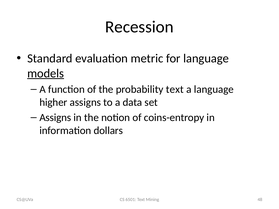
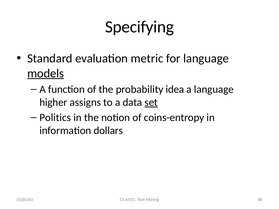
Recession: Recession -> Specifying
probability text: text -> idea
set underline: none -> present
Assigns at (55, 118): Assigns -> Politics
